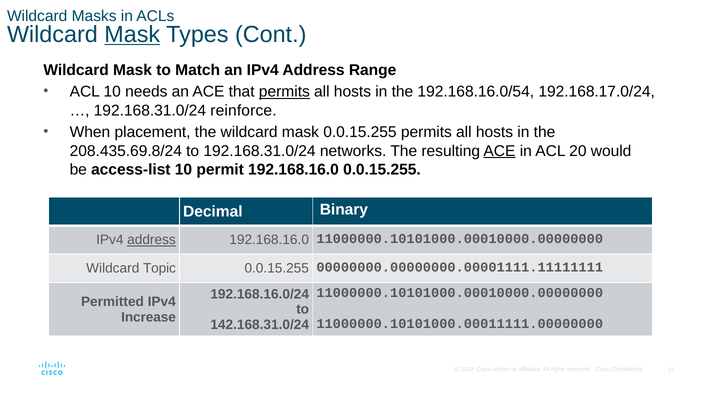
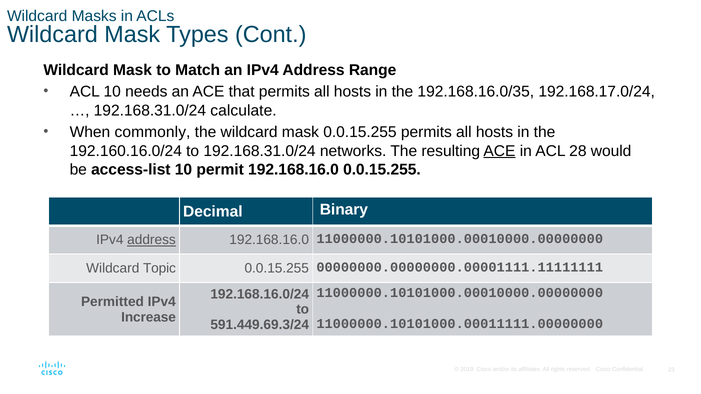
Mask at (132, 35) underline: present -> none
permits at (284, 92) underline: present -> none
192.168.16.0/54: 192.168.16.0/54 -> 192.168.16.0/35
reinforce: reinforce -> calculate
placement: placement -> commonly
208.435.69.8/24: 208.435.69.8/24 -> 192.160.16.0/24
20: 20 -> 28
142.168.31.0/24: 142.168.31.0/24 -> 591.449.69.3/24
